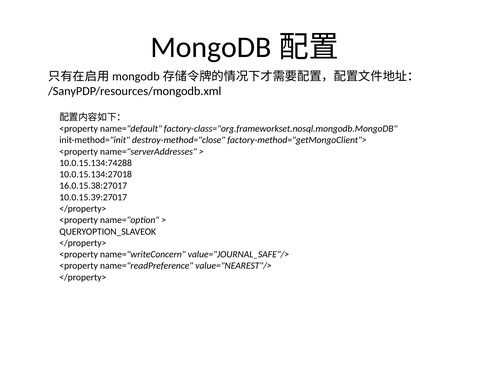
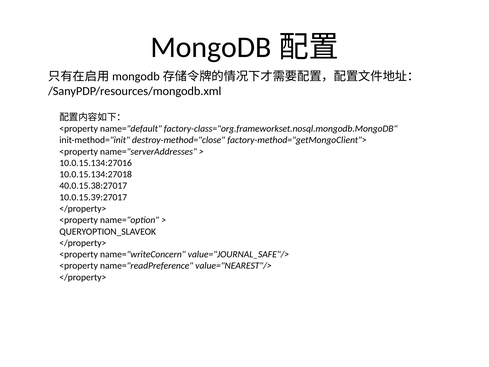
10.0.15.134:74288: 10.0.15.134:74288 -> 10.0.15.134:27016
16.0.15.38:27017: 16.0.15.38:27017 -> 40.0.15.38:27017
